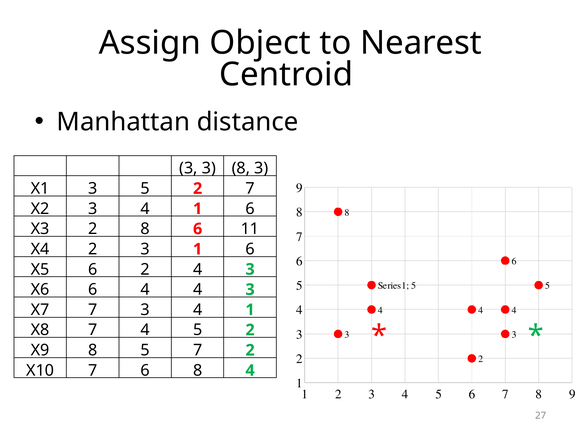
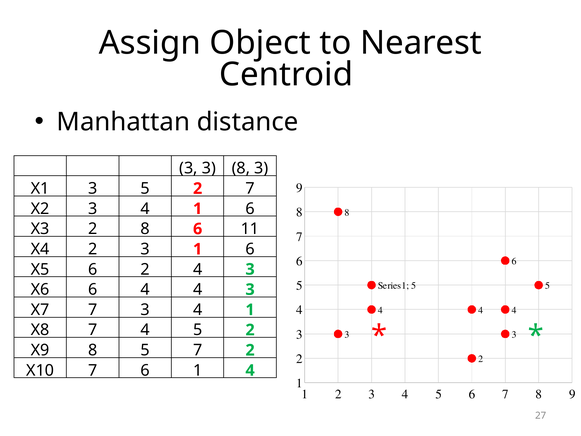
6 8: 8 -> 1
